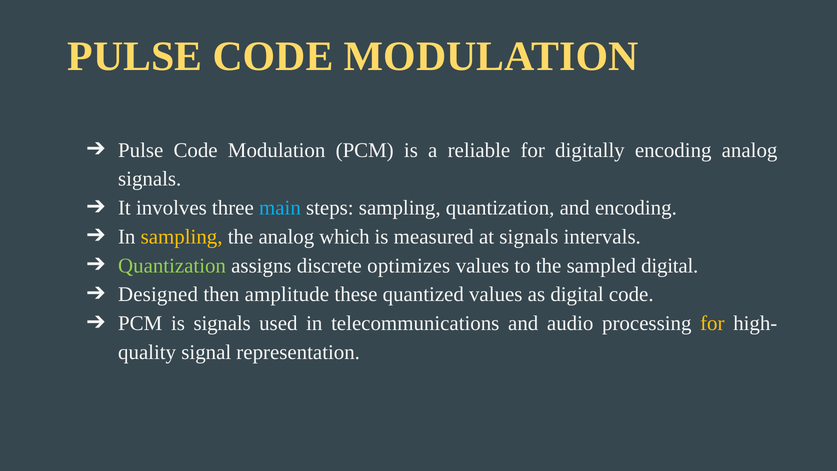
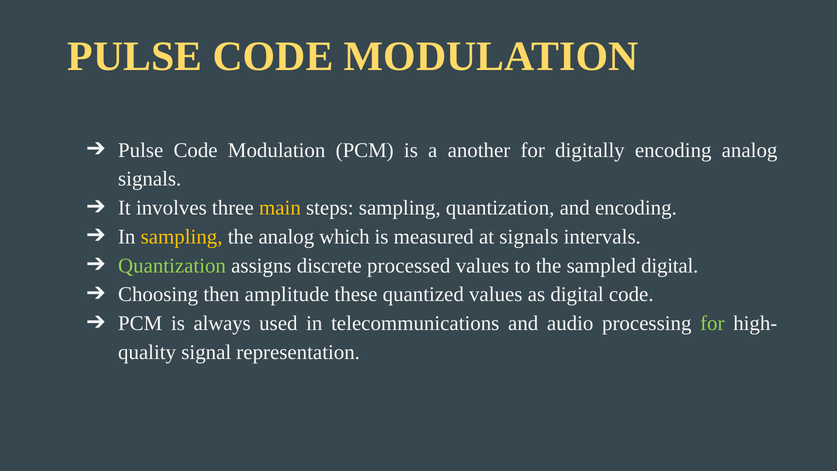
reliable: reliable -> another
main colour: light blue -> yellow
optimizes: optimizes -> processed
Designed: Designed -> Choosing
is signals: signals -> always
for at (712, 323) colour: yellow -> light green
